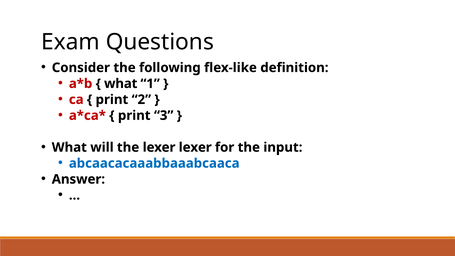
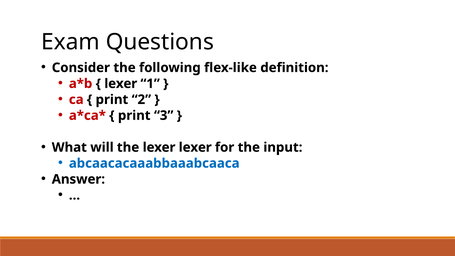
what at (121, 84): what -> lexer
